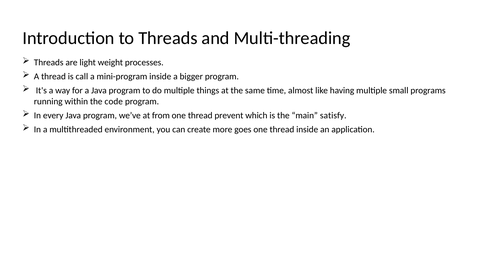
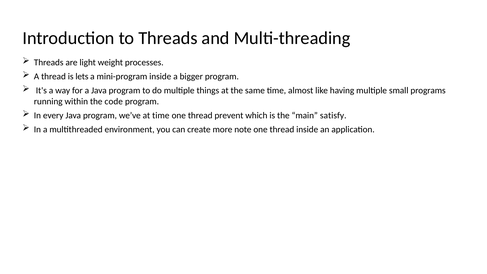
call: call -> lets
at from: from -> time
goes: goes -> note
